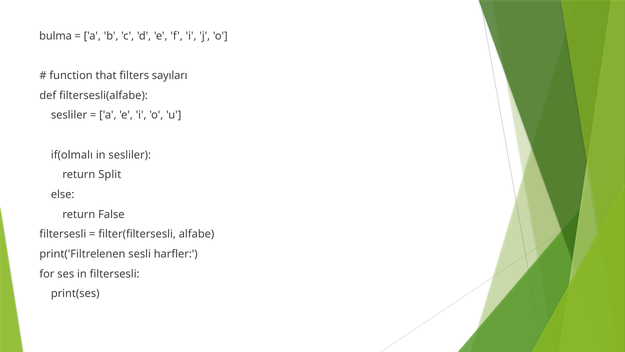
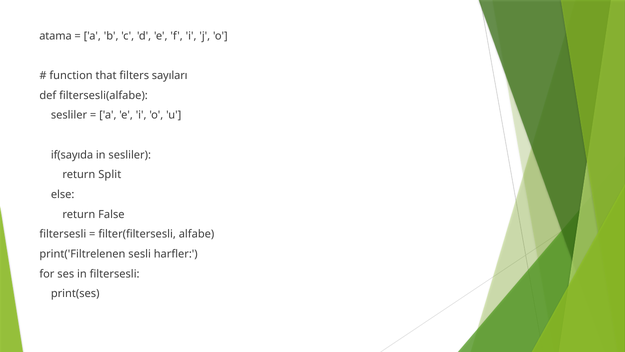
bulma: bulma -> atama
if(olmalı: if(olmalı -> if(sayıda
